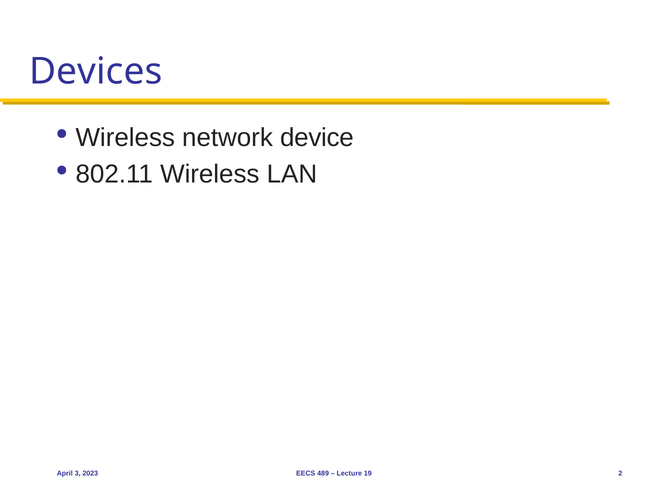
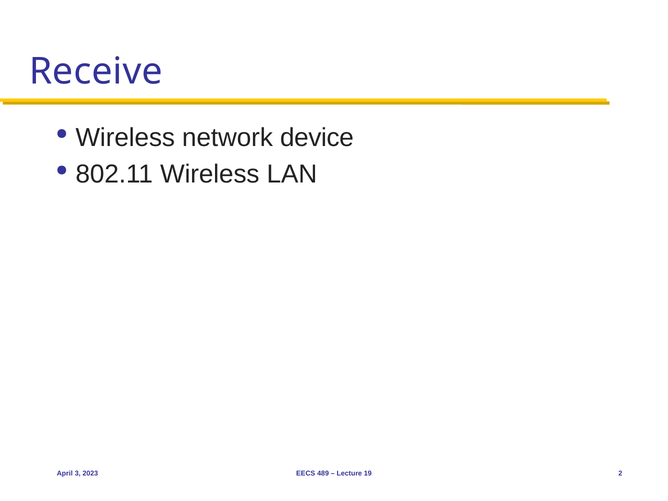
Devices: Devices -> Receive
